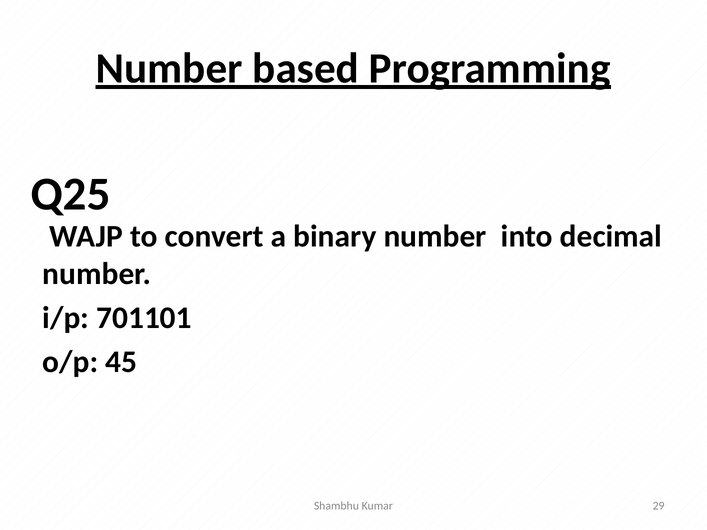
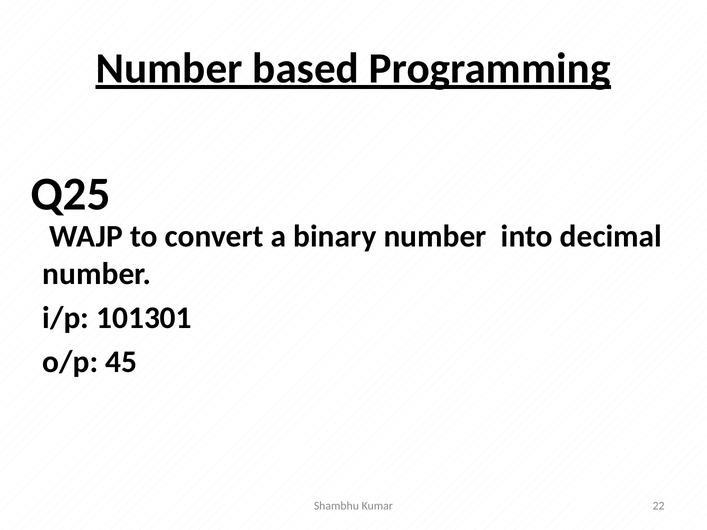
701101: 701101 -> 101301
29: 29 -> 22
